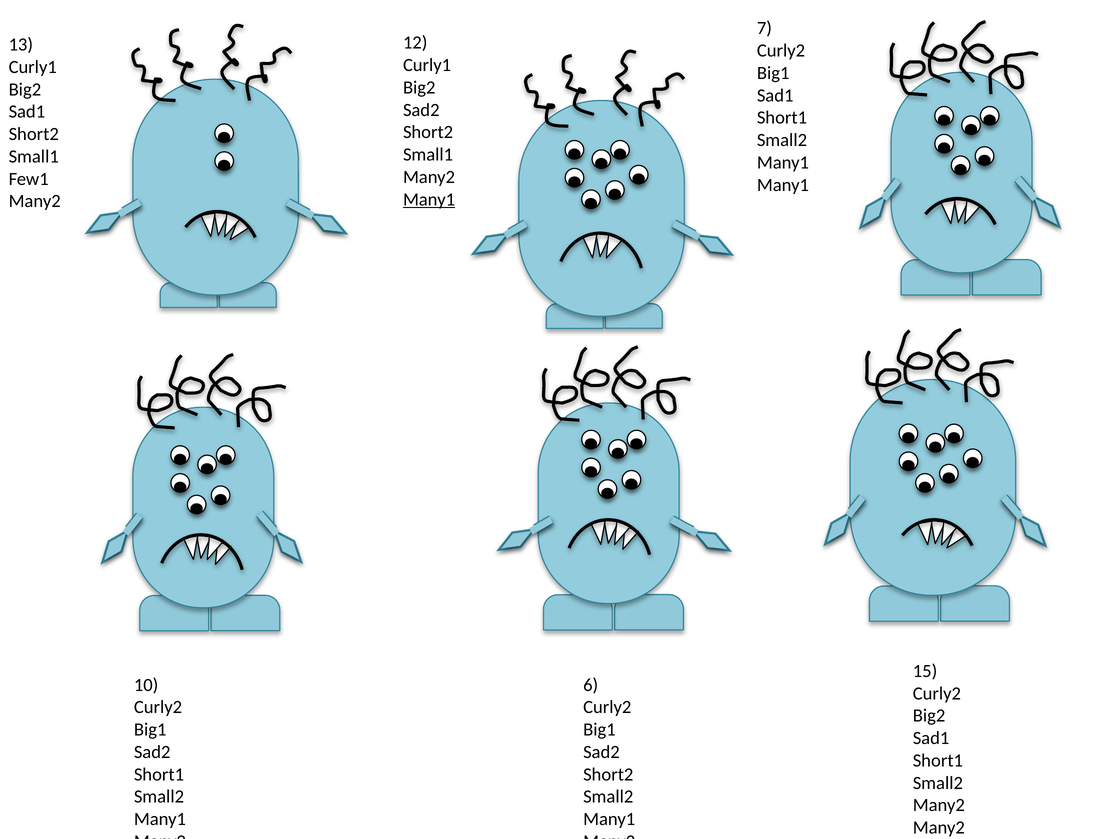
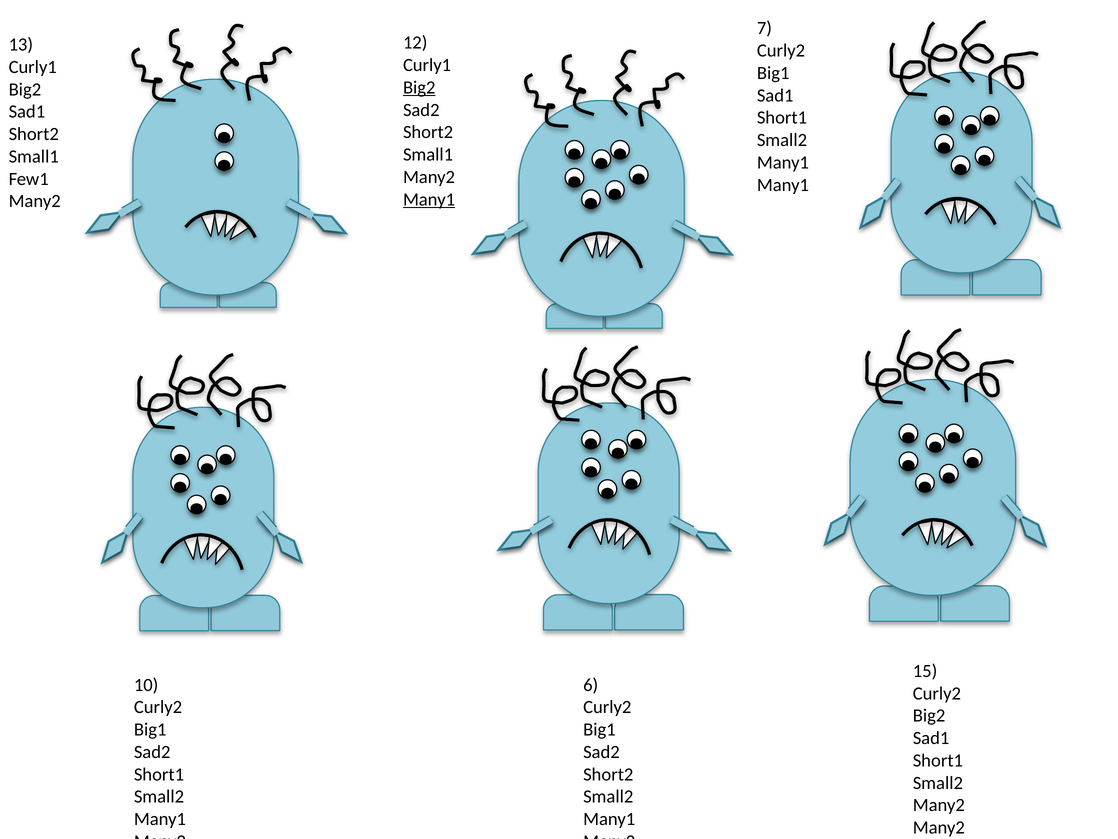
Big2 at (419, 87) underline: none -> present
